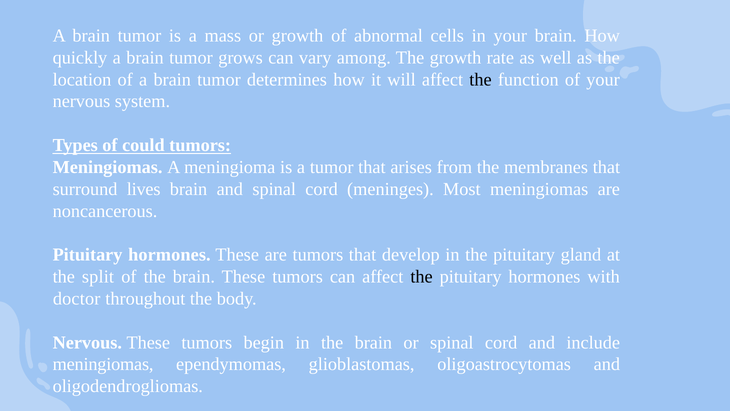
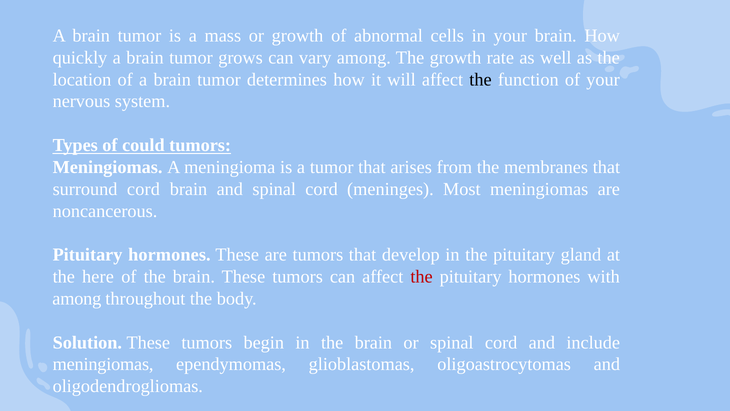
surround lives: lives -> cord
split: split -> here
the at (422, 277) colour: black -> red
doctor at (77, 298): doctor -> among
Nervous at (87, 342): Nervous -> Solution
